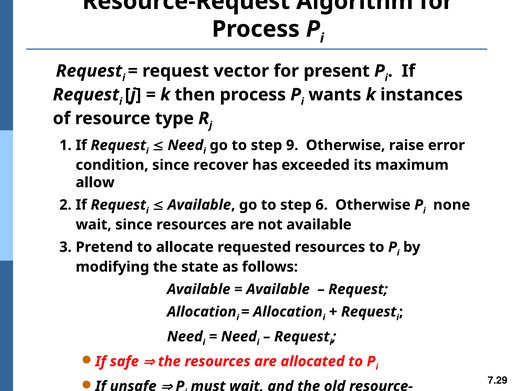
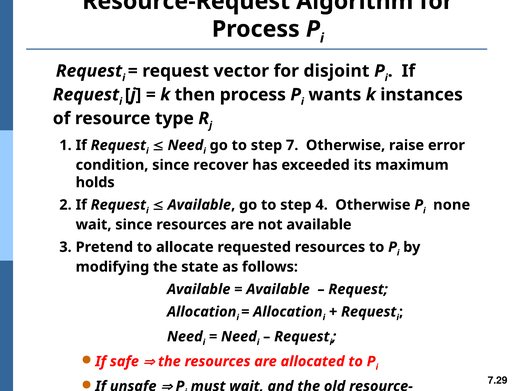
present: present -> disjoint
9: 9 -> 7
allow: allow -> holds
6: 6 -> 4
